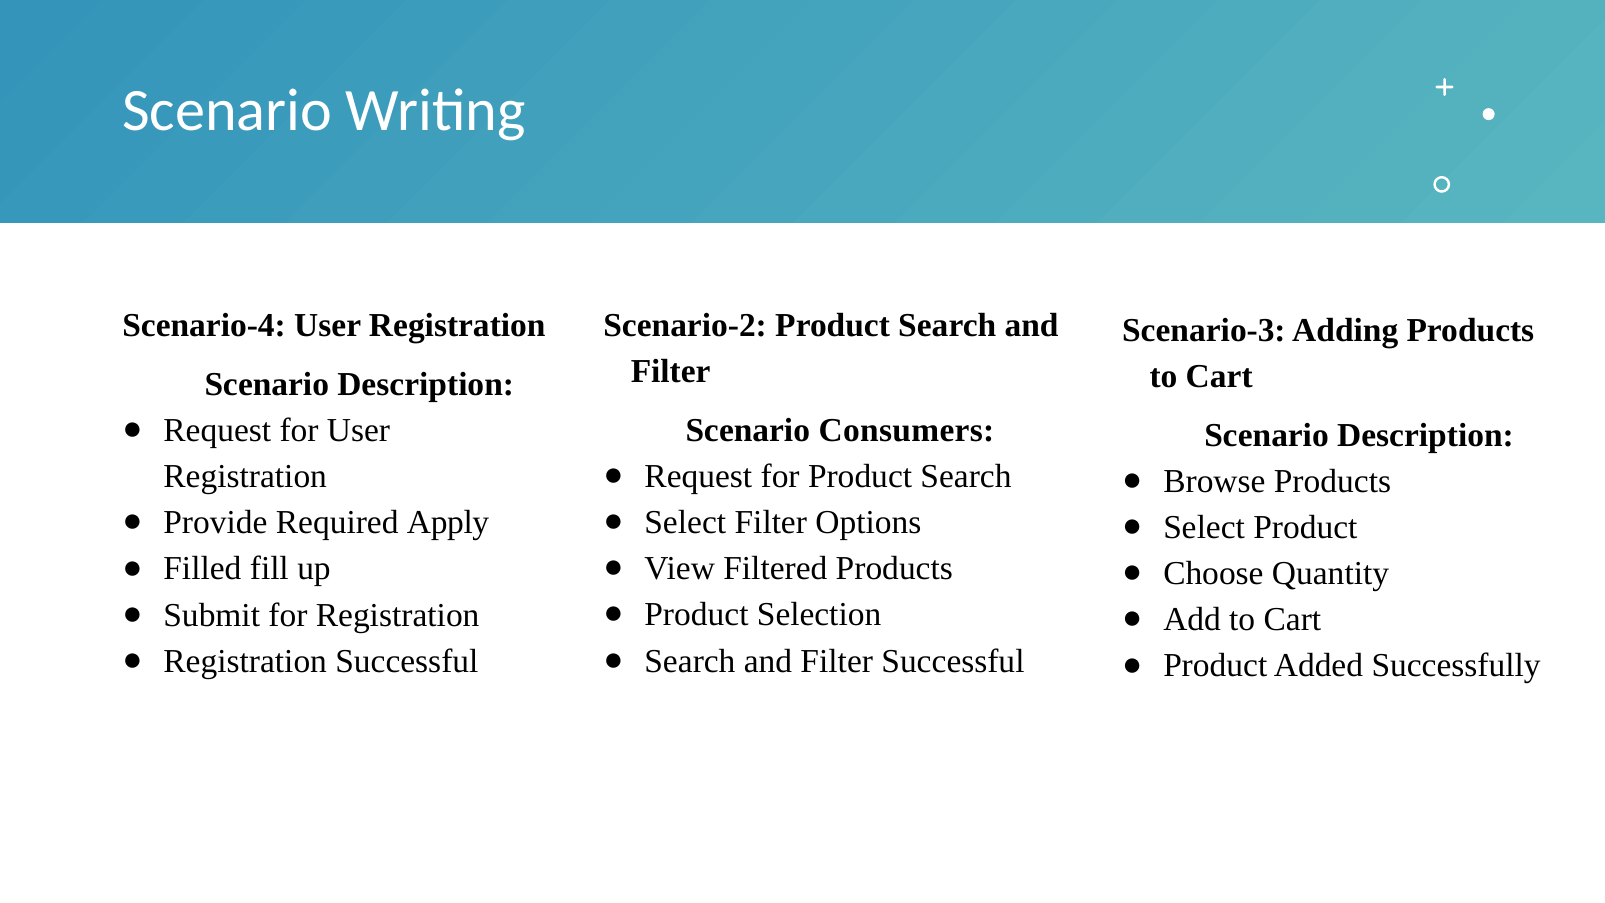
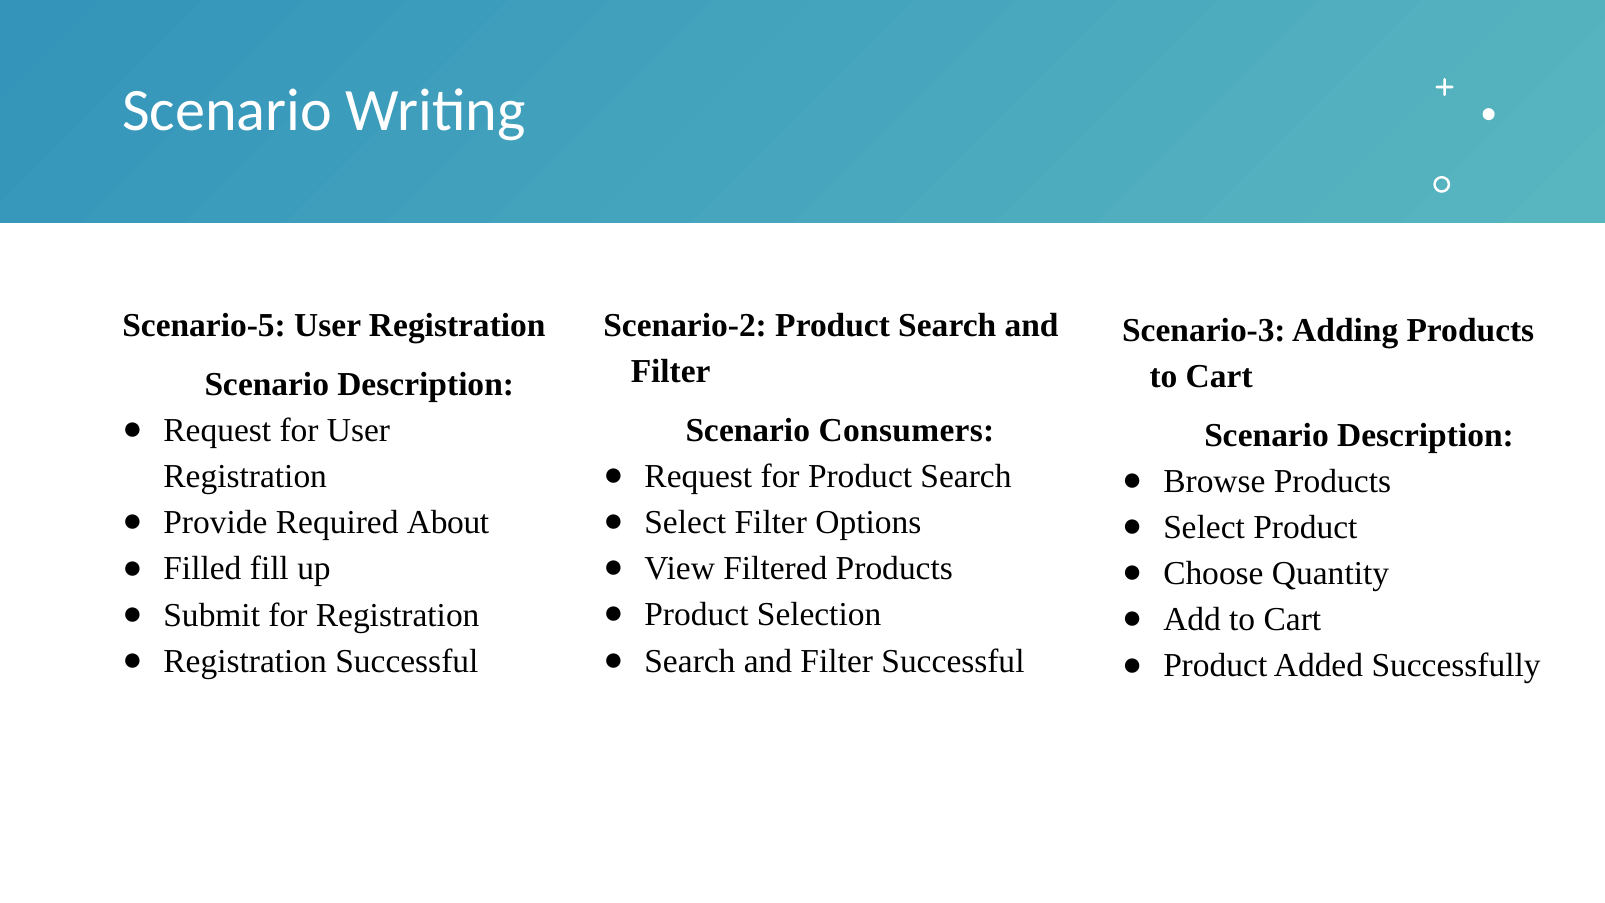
Scenario-4: Scenario-4 -> Scenario-5
Apply: Apply -> About
